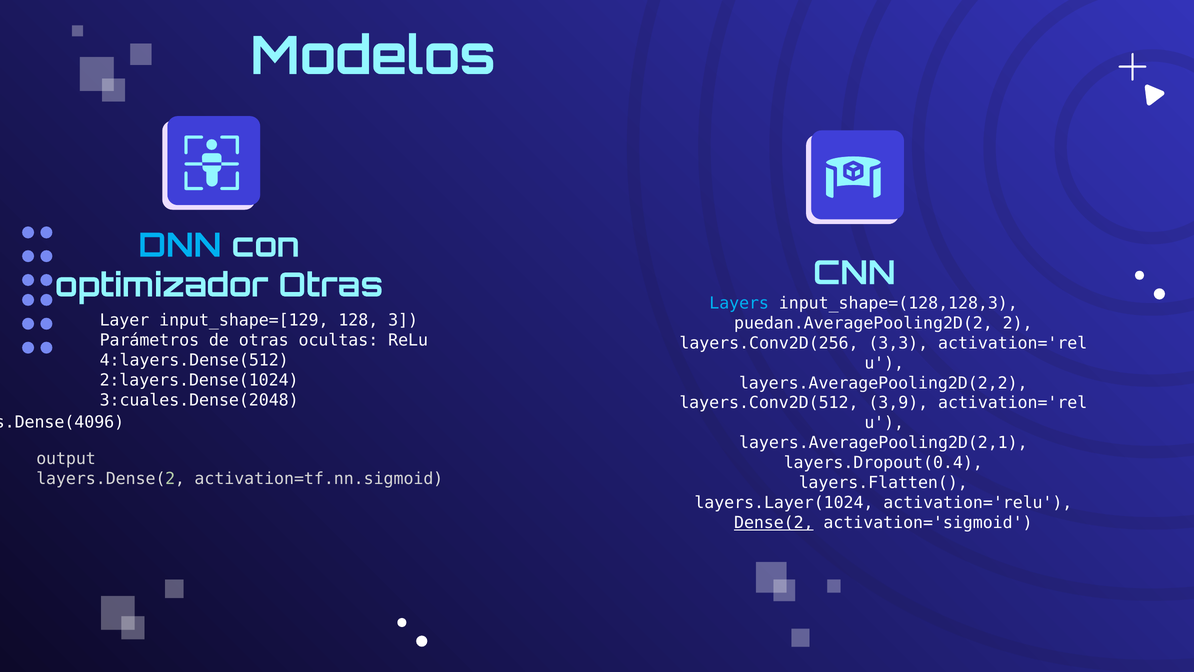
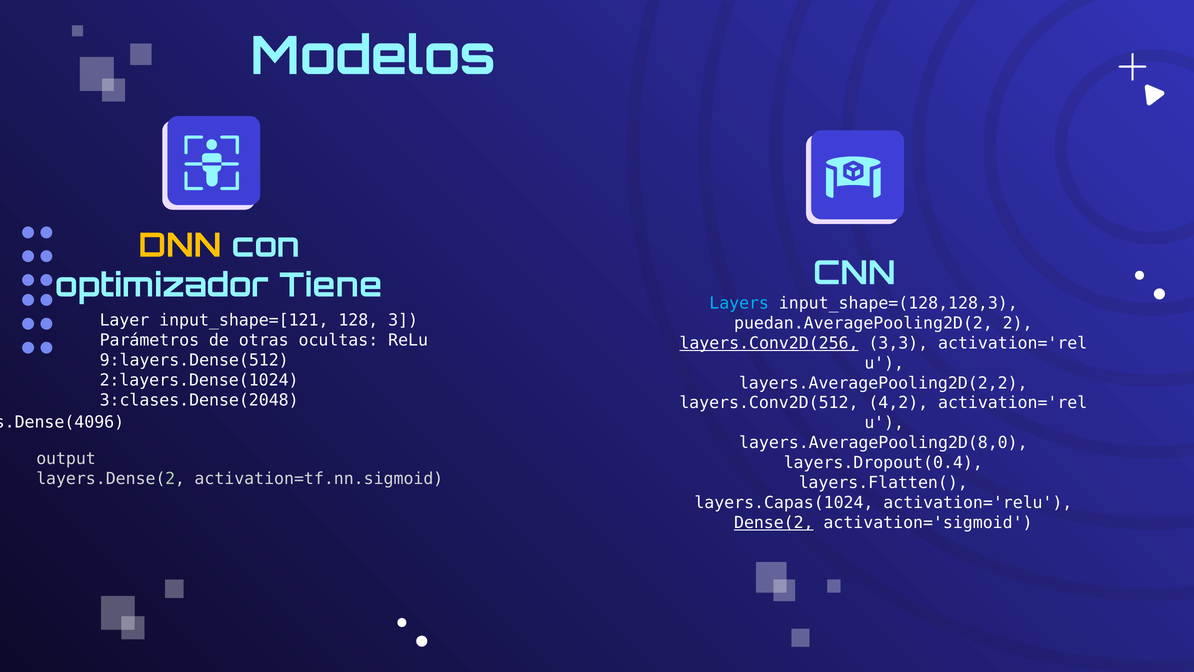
DNN colour: light blue -> yellow
optimizador Otras: Otras -> Tiene
input_shape=[129: input_shape=[129 -> input_shape=[121
layers.Conv2D(256 underline: none -> present
4:layers.Dense(512: 4:layers.Dense(512 -> 9:layers.Dense(512
3:cuales.Dense(2048: 3:cuales.Dense(2048 -> 3:clases.Dense(2048
3,9: 3,9 -> 4,2
layers.AveragePooling2D(2,1: layers.AveragePooling2D(2,1 -> layers.AveragePooling2D(8,0
layers.Layer(1024: layers.Layer(1024 -> layers.Capas(1024
